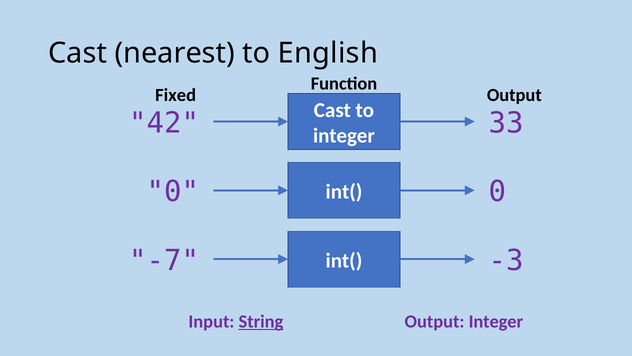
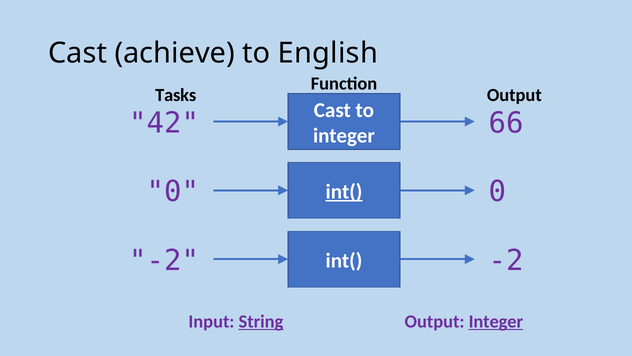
nearest: nearest -> achieve
Fixed: Fixed -> Tasks
33: 33 -> 66
int( at (344, 192) underline: none -> present
-7 at (164, 260): -7 -> -2
int( -3: -3 -> -2
Integer at (496, 321) underline: none -> present
